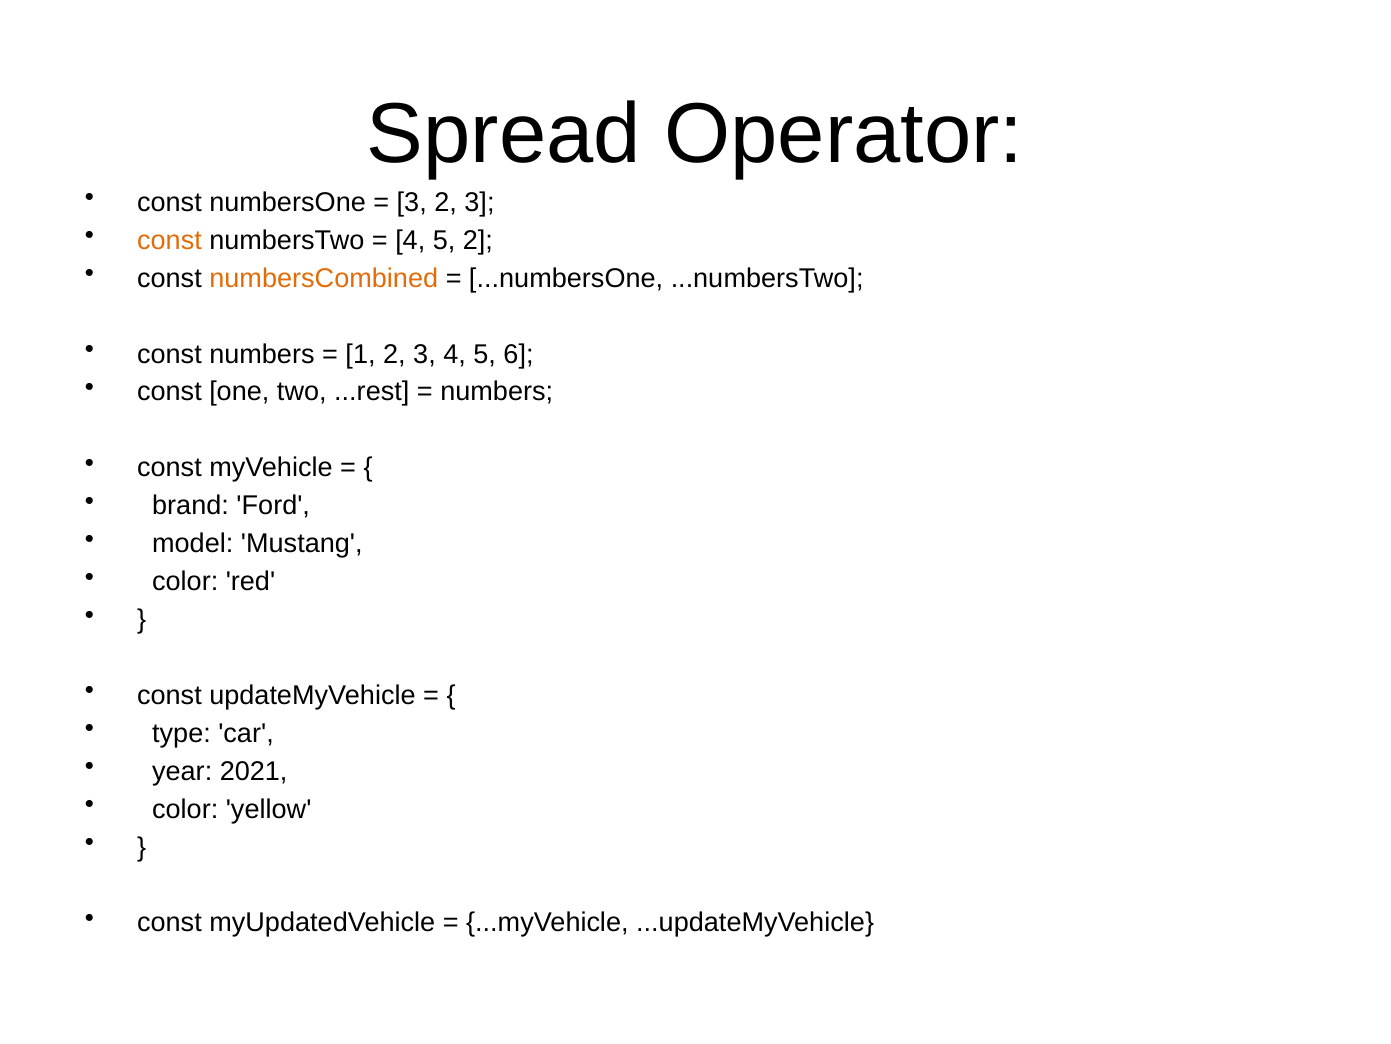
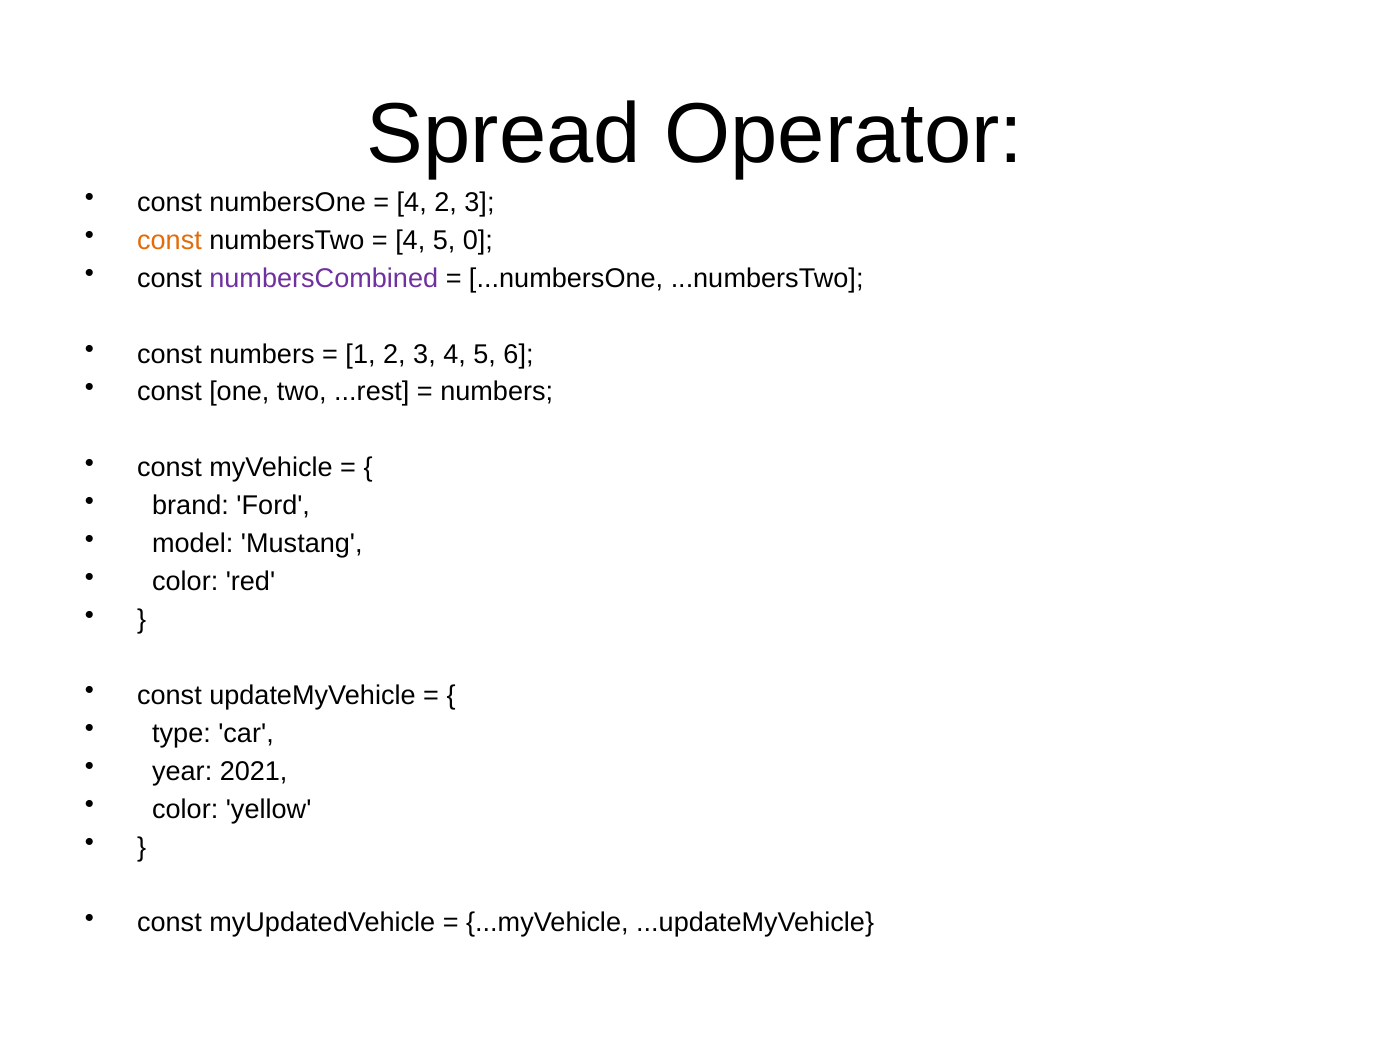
3 at (412, 202): 3 -> 4
5 2: 2 -> 0
numbersCombined colour: orange -> purple
